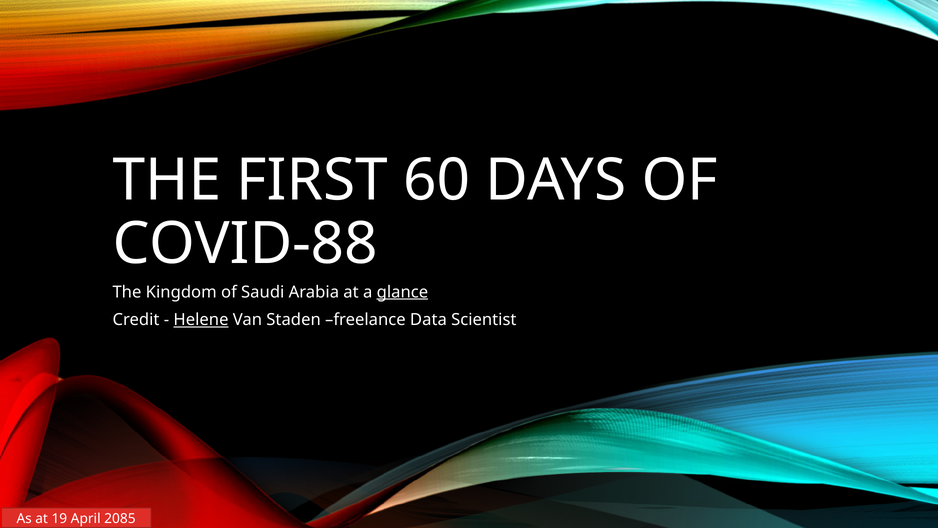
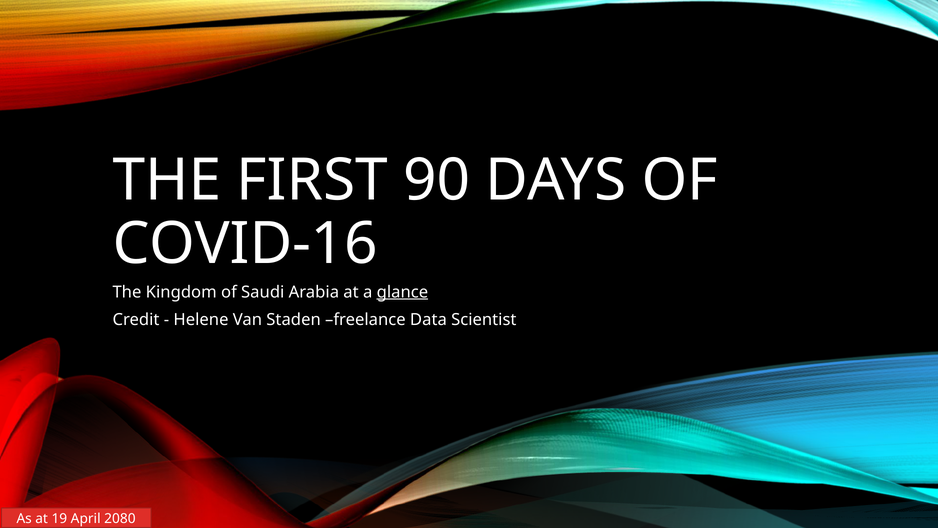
60: 60 -> 90
COVID-88: COVID-88 -> COVID-16
Helene underline: present -> none
2085: 2085 -> 2080
